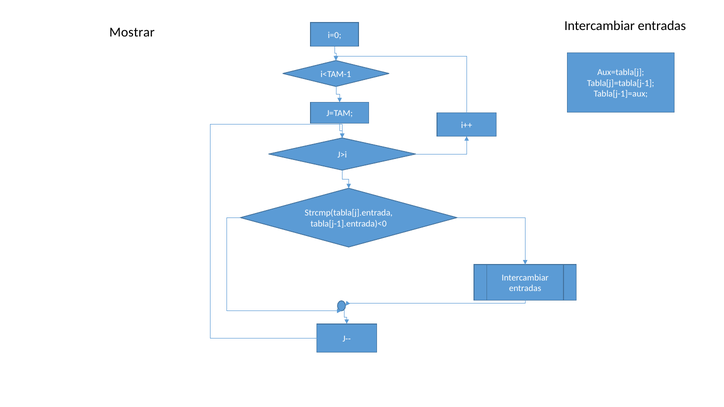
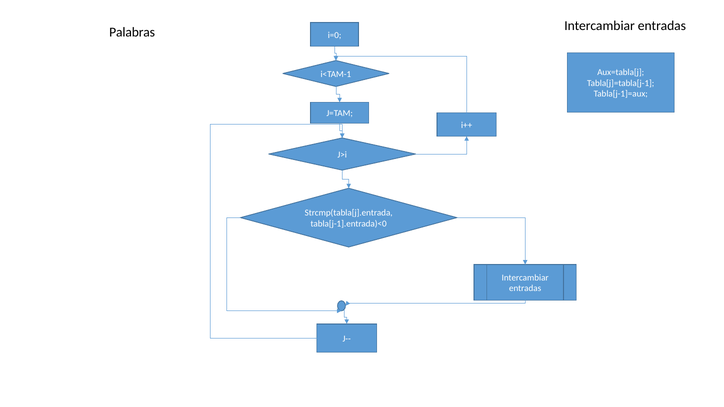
Mostrar: Mostrar -> Palabras
